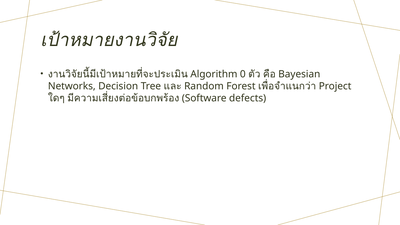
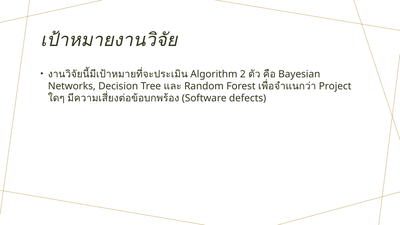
0: 0 -> 2
